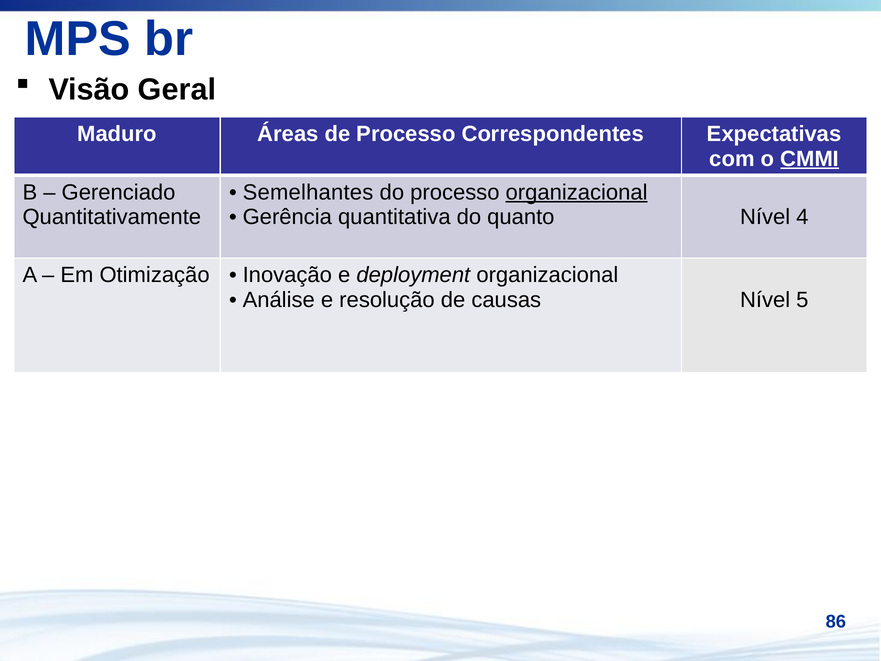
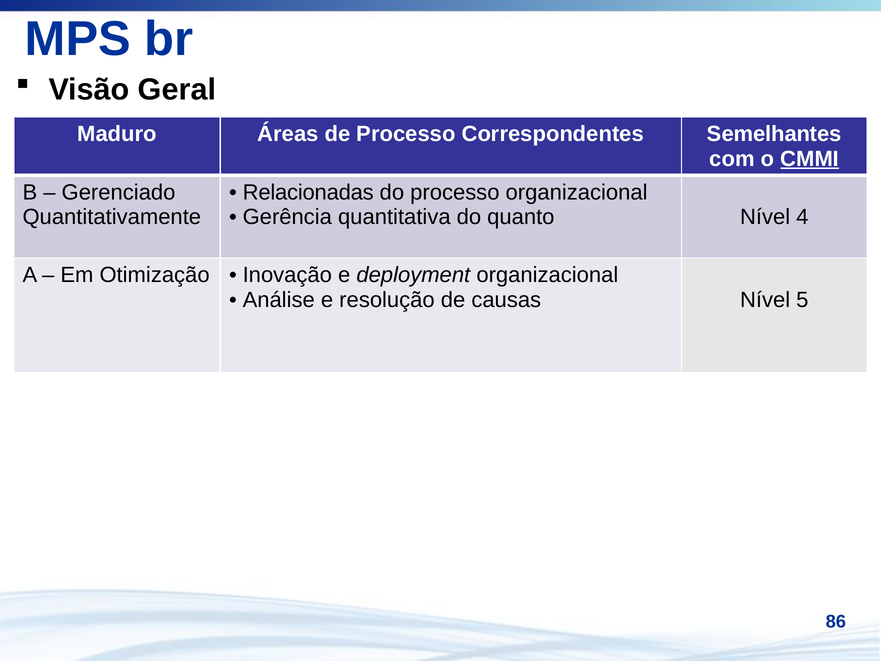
Expectativas: Expectativas -> Semelhantes
Semelhantes: Semelhantes -> Relacionadas
organizacional at (577, 192) underline: present -> none
